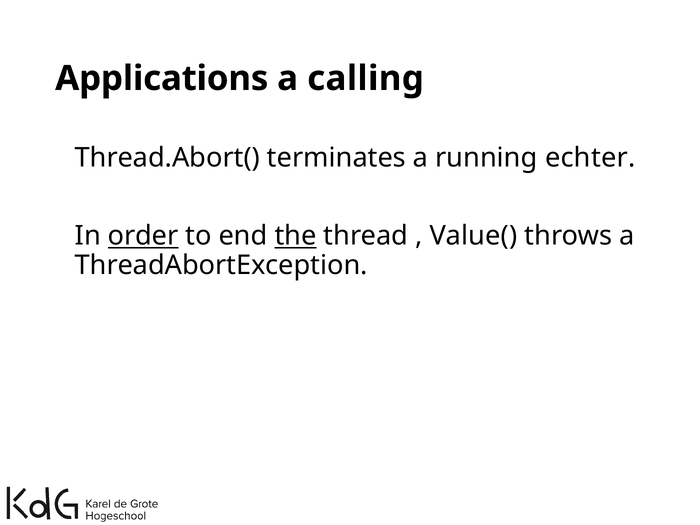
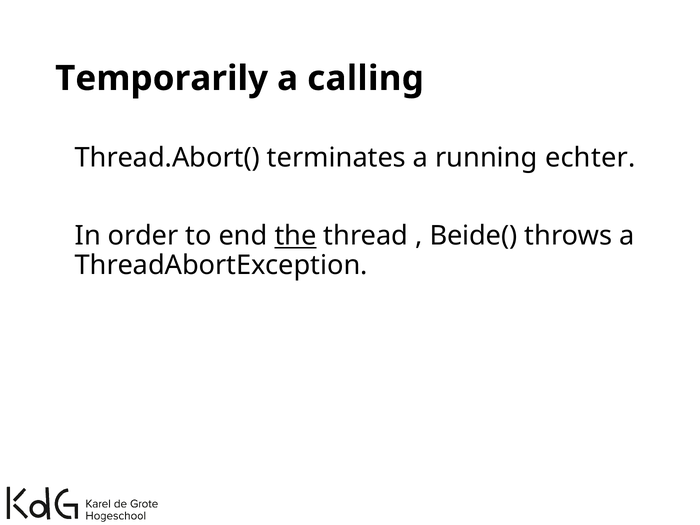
Applications: Applications -> Temporarily
order underline: present -> none
Value(: Value( -> Beide(
